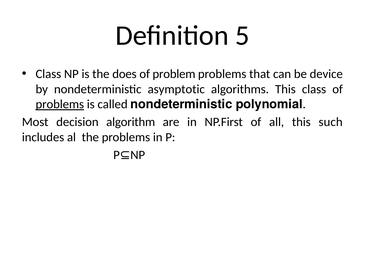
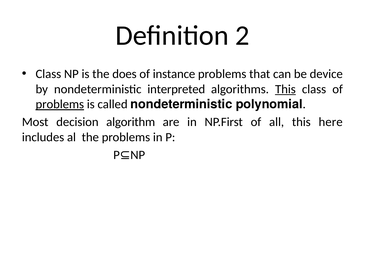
5: 5 -> 2
problem: problem -> instance
asymptotic: asymptotic -> interpreted
This at (285, 89) underline: none -> present
such: such -> here
